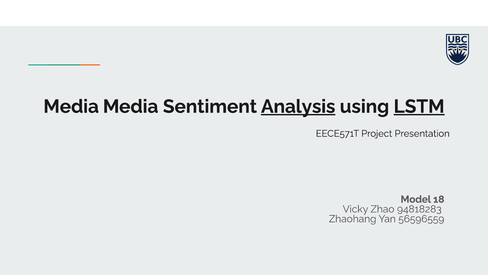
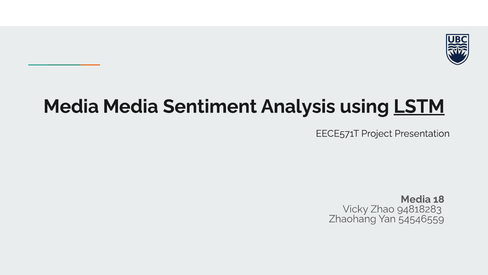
Analysis underline: present -> none
Model at (416, 199): Model -> Media
56596559: 56596559 -> 54546559
